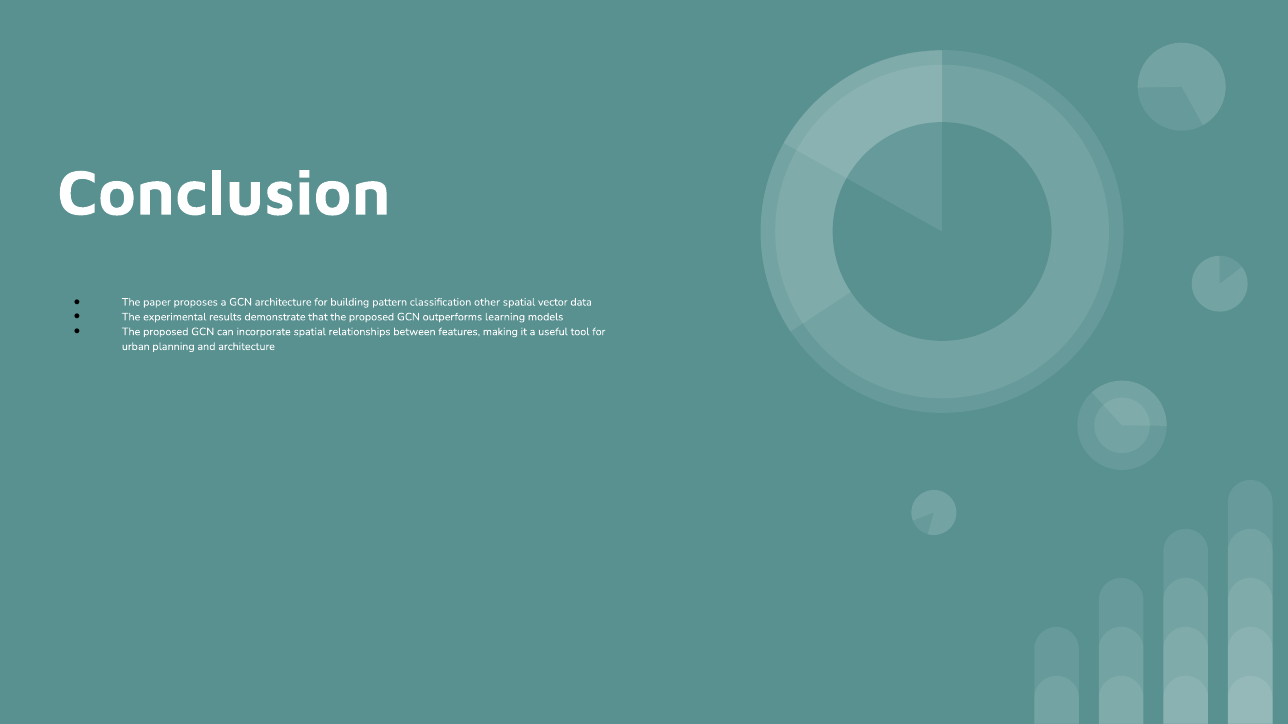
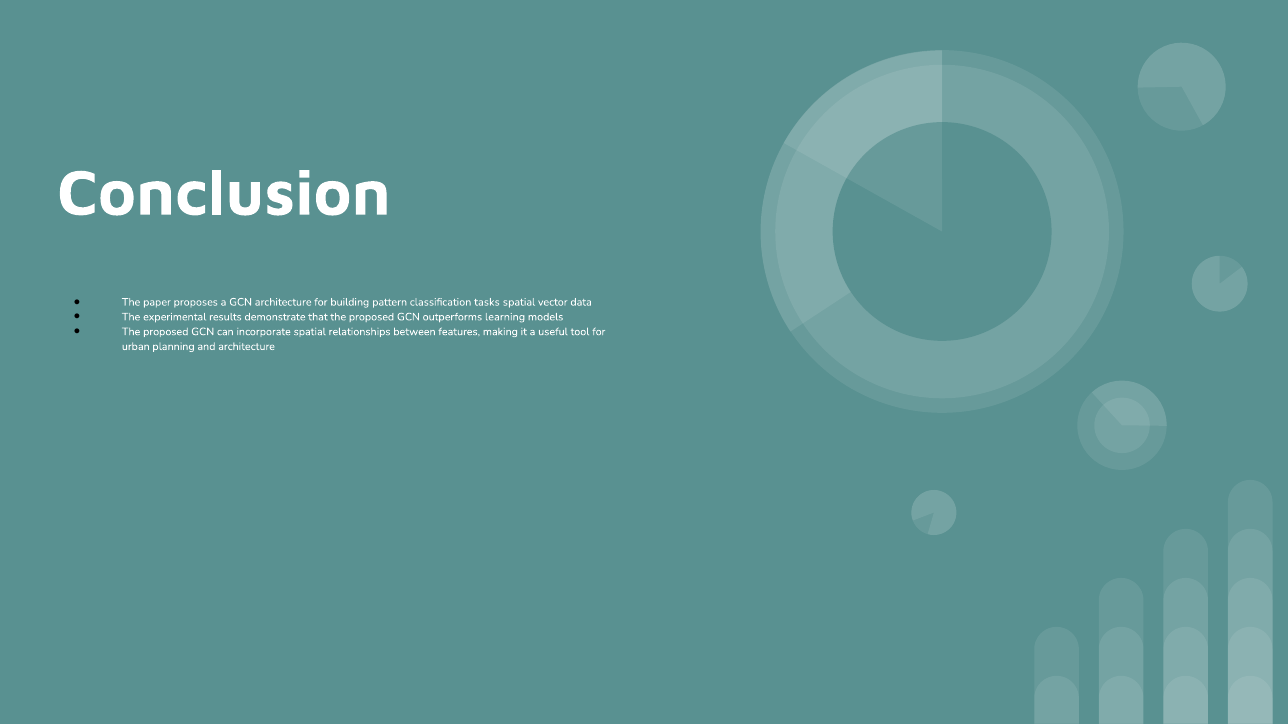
other: other -> tasks
